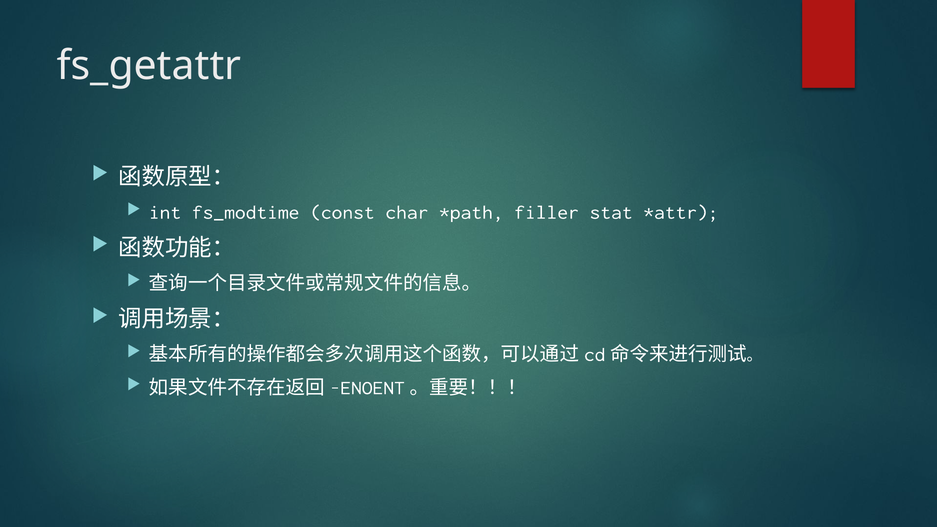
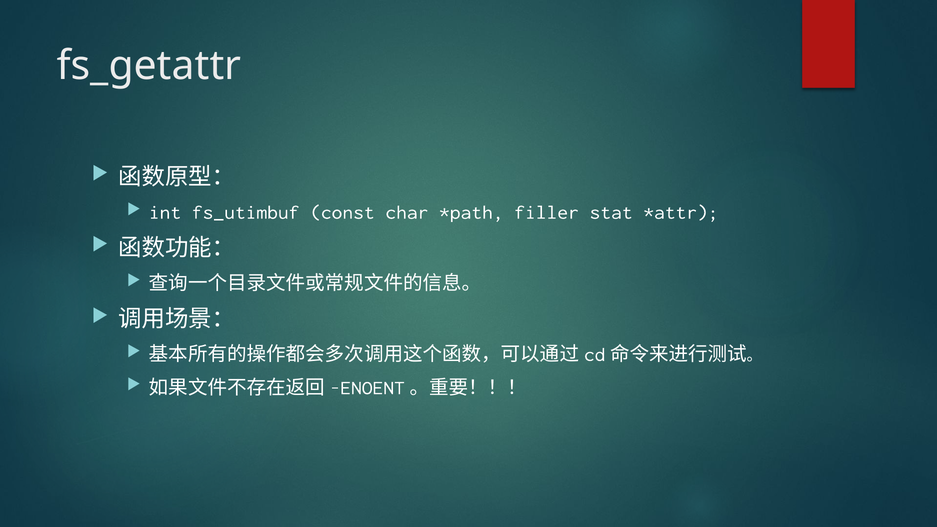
fs_modtime: fs_modtime -> fs_utimbuf
